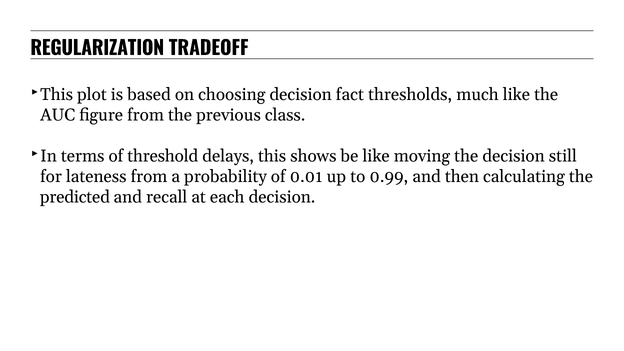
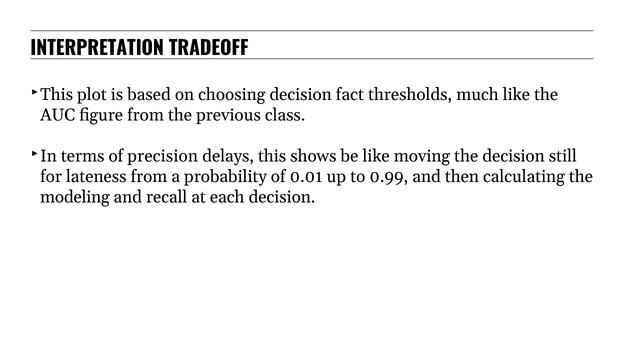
REGULARIZATION: REGULARIZATION -> INTERPRETATION
threshold: threshold -> precision
predicted: predicted -> modeling
